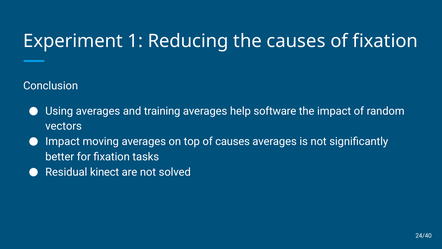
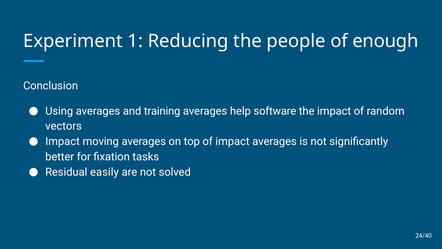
the causes: causes -> people
of fixation: fixation -> enough
of causes: causes -> impact
kinect: kinect -> easily
